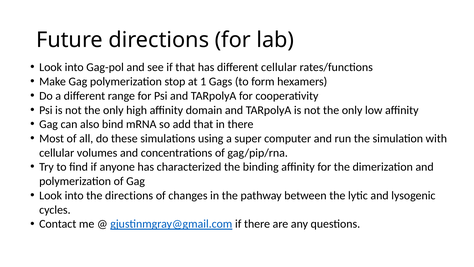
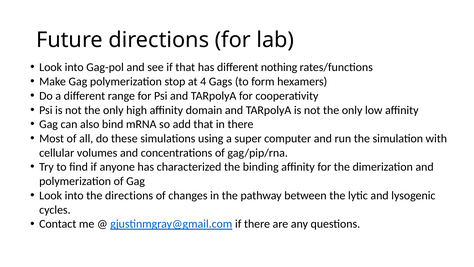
different cellular: cellular -> nothing
1: 1 -> 4
